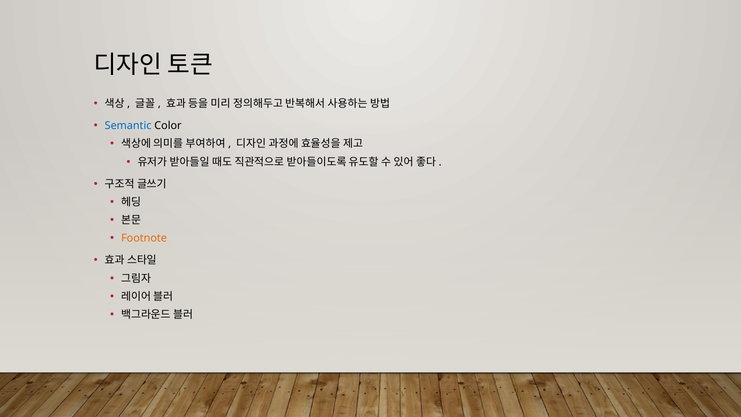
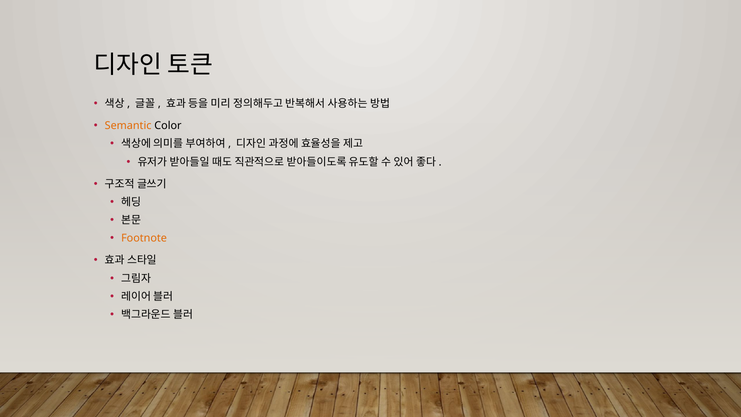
Semantic colour: blue -> orange
